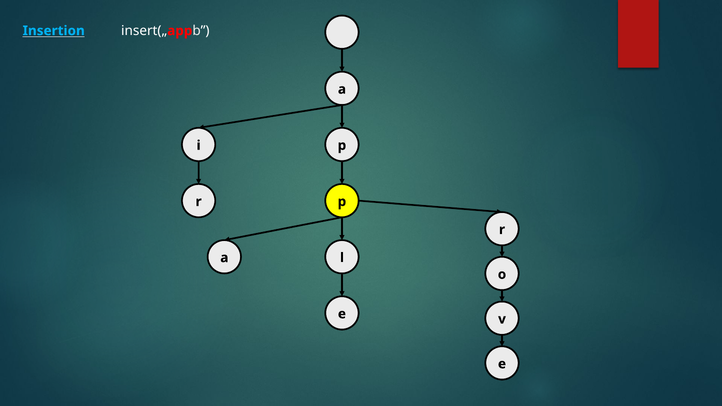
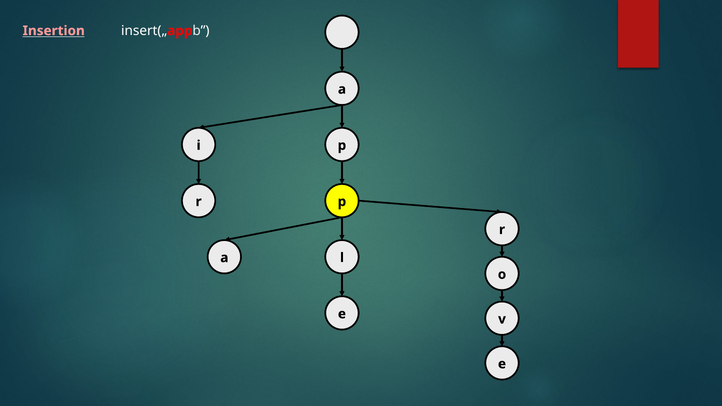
Insertion colour: light blue -> pink
